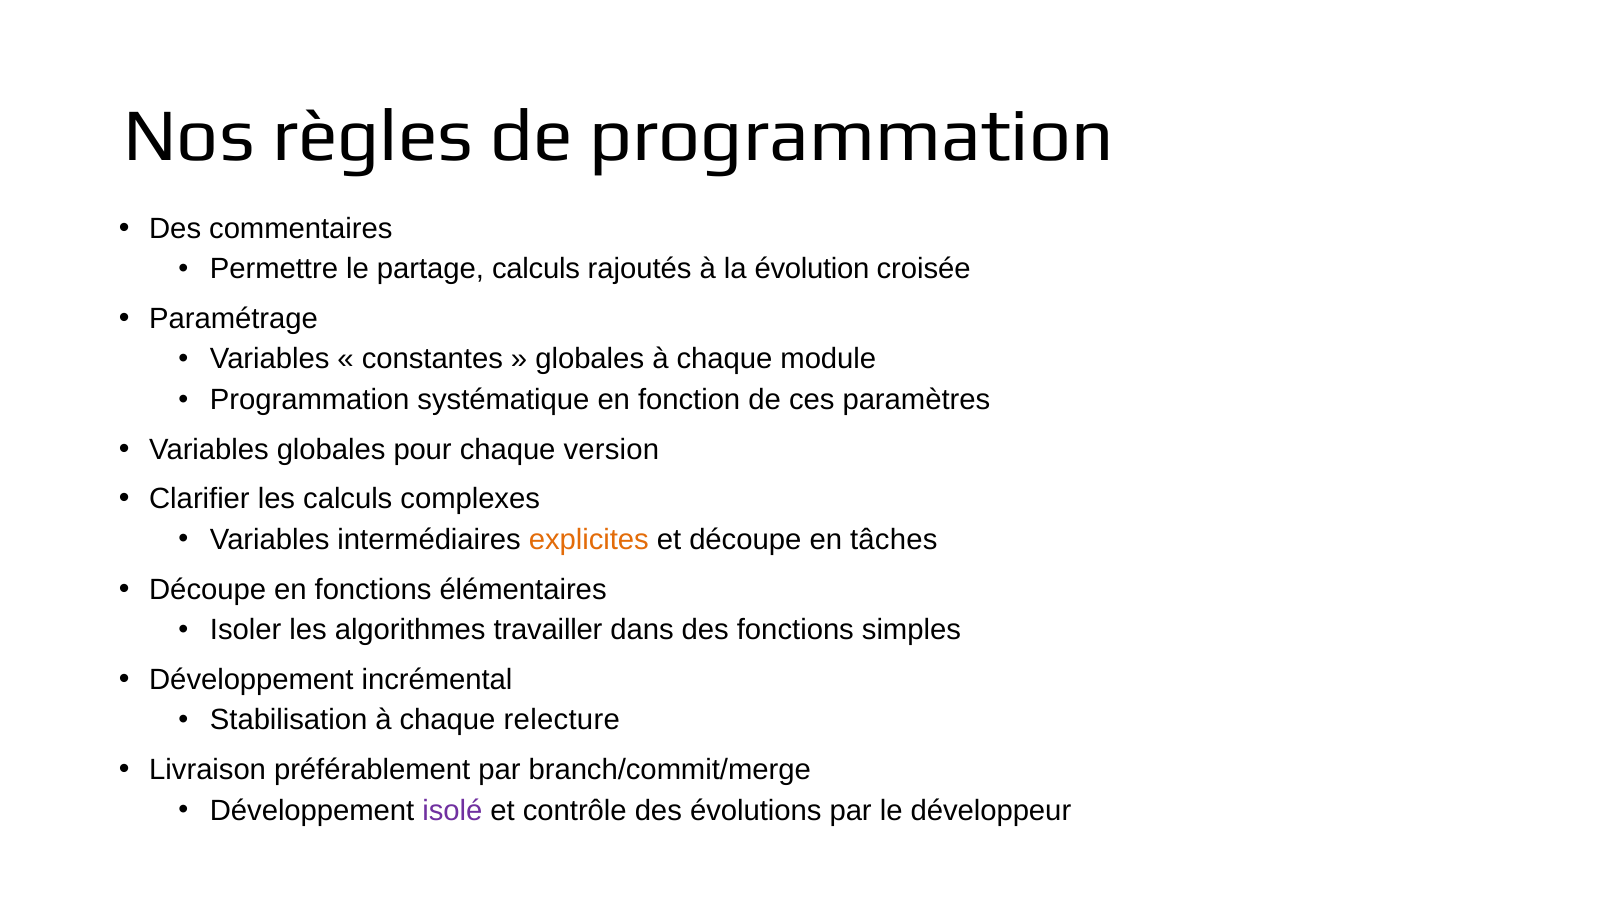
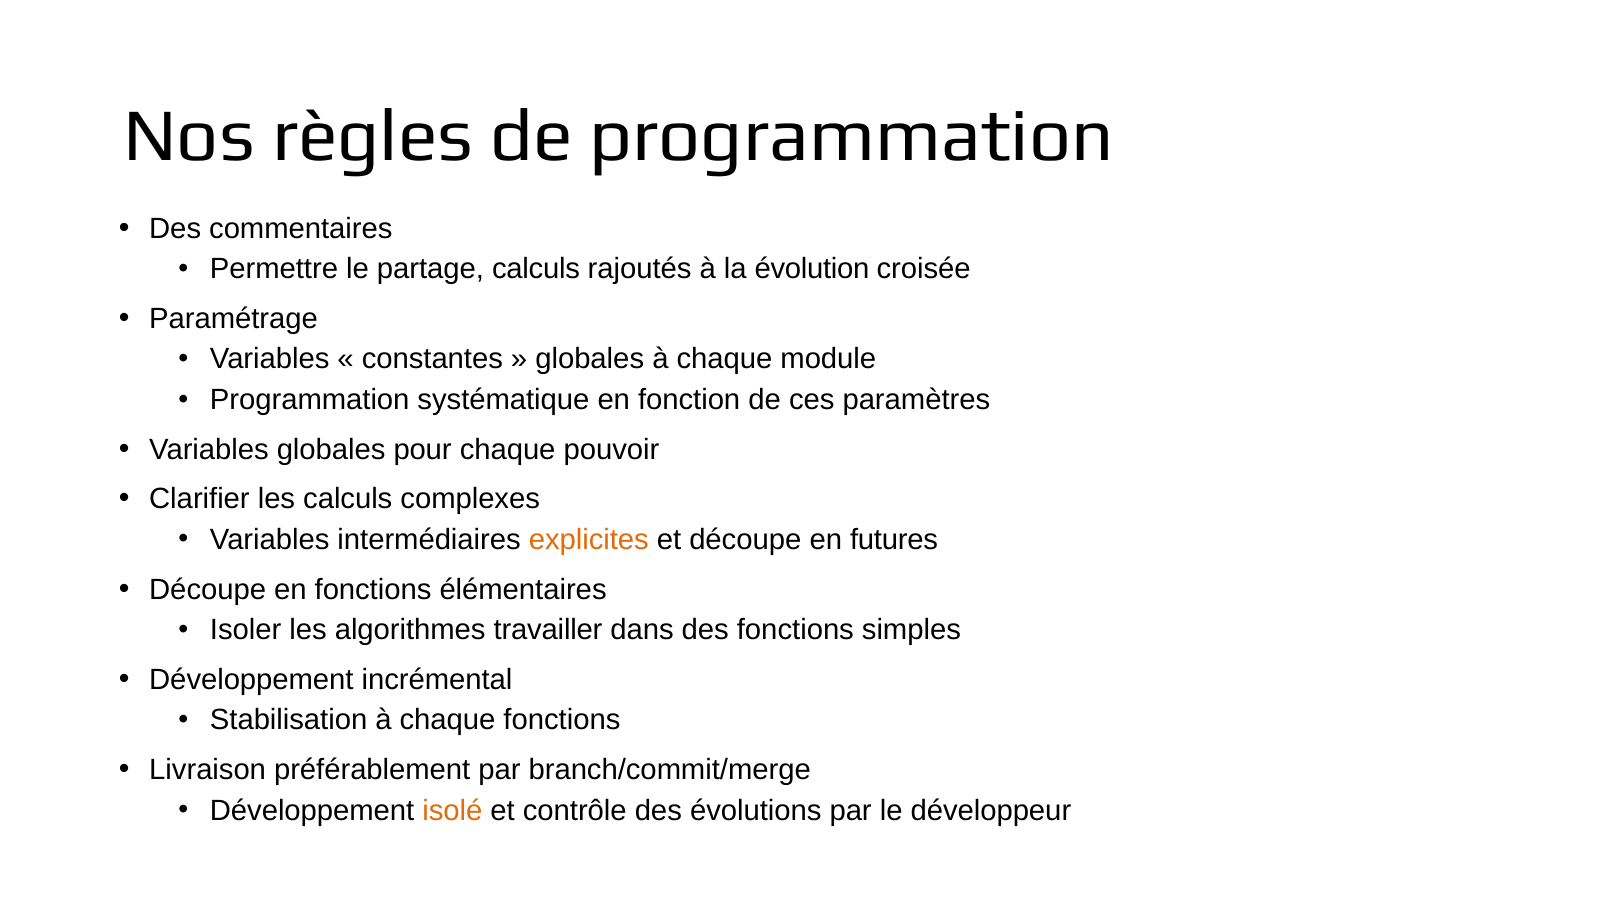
version: version -> pouvoir
tâches: tâches -> futures
chaque relecture: relecture -> fonctions
isolé colour: purple -> orange
